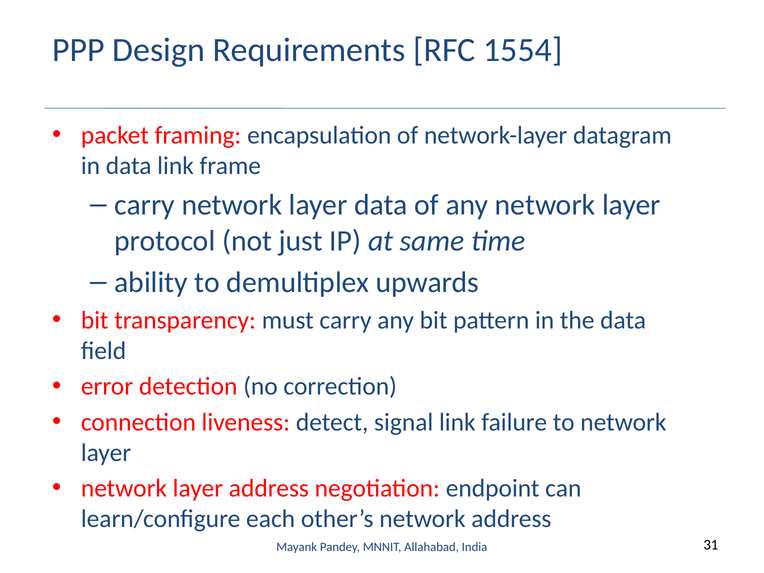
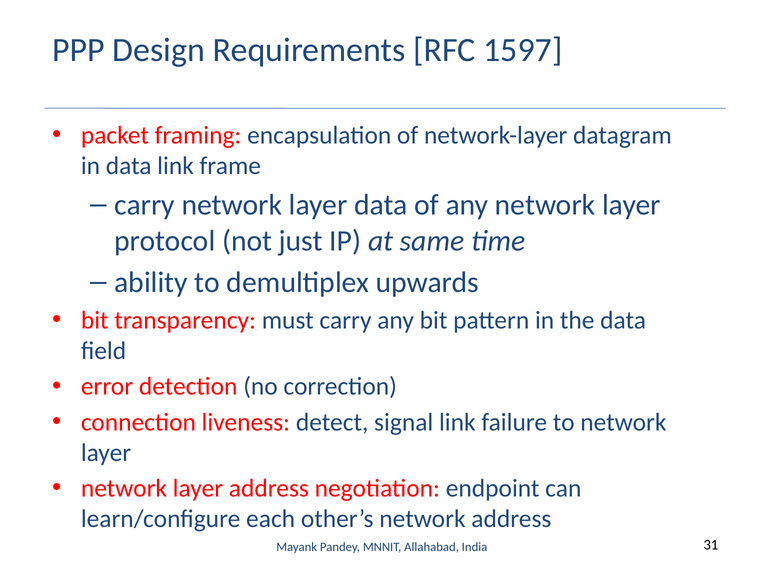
1554: 1554 -> 1597
